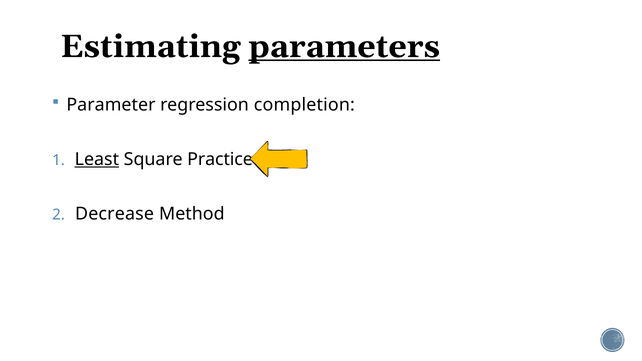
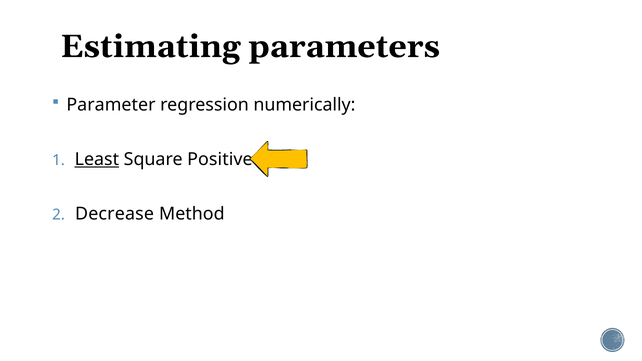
parameters underline: present -> none
completion: completion -> numerically
Practice: Practice -> Positive
